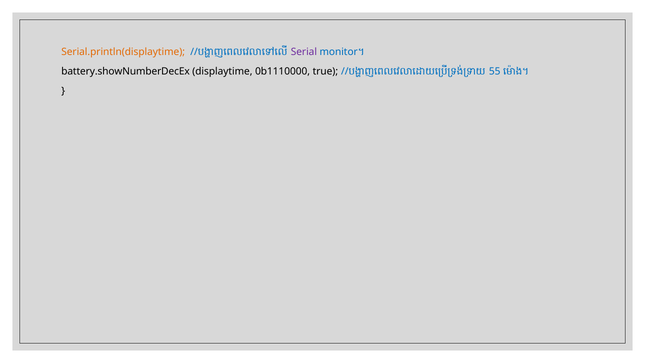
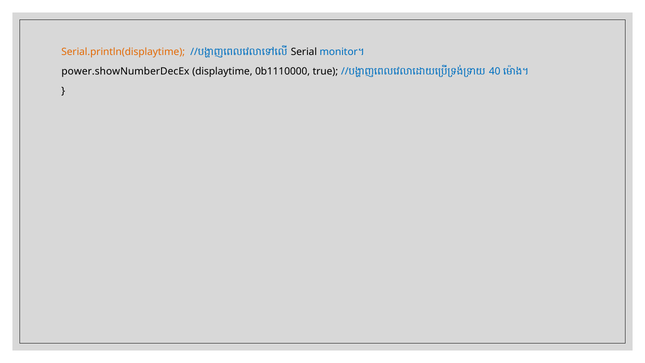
Serial colour: purple -> black
battery.showNumberDecEx: battery.showNumberDecEx -> power.showNumberDecEx
55: 55 -> 40
